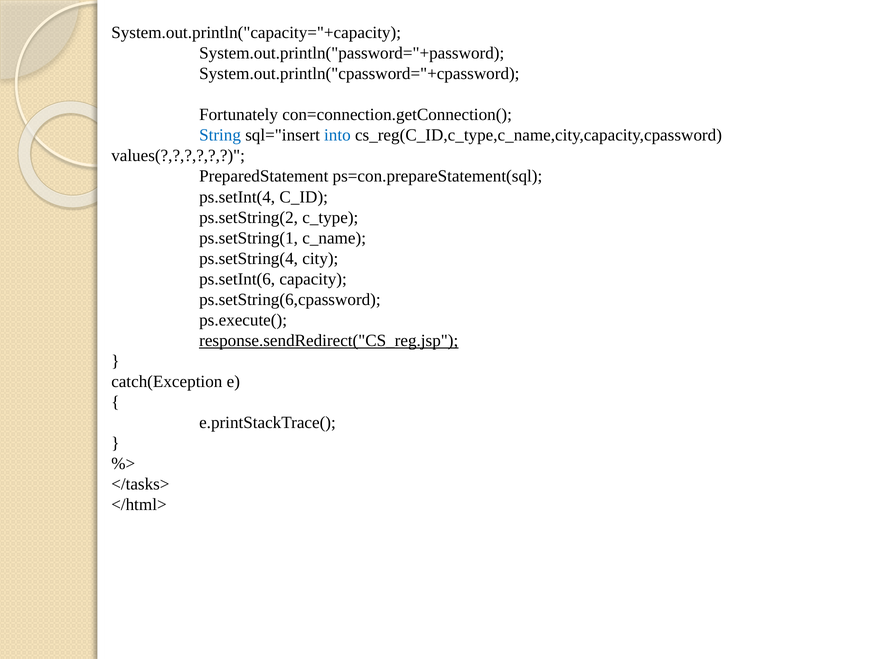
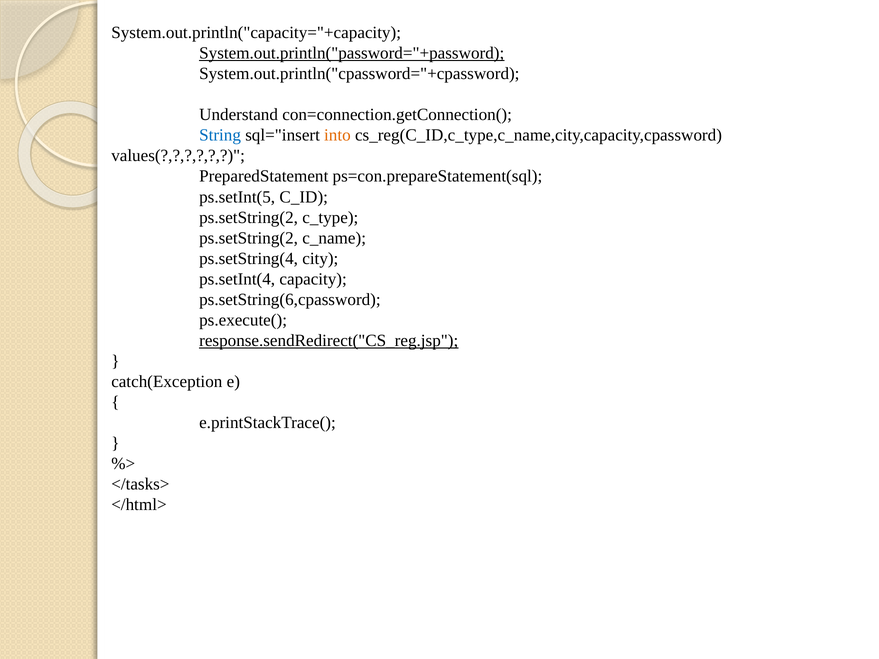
System.out.println("password="+password underline: none -> present
Fortunately: Fortunately -> Understand
into colour: blue -> orange
ps.setInt(4: ps.setInt(4 -> ps.setInt(5
ps.setString(1 at (249, 238): ps.setString(1 -> ps.setString(2
ps.setInt(6: ps.setInt(6 -> ps.setInt(4
